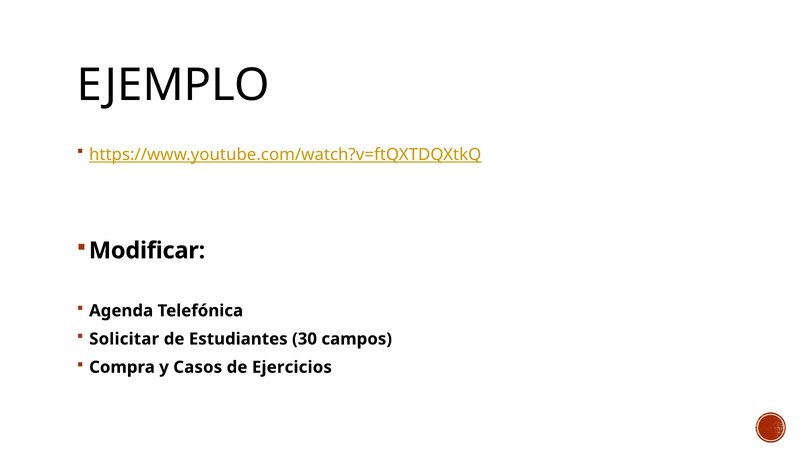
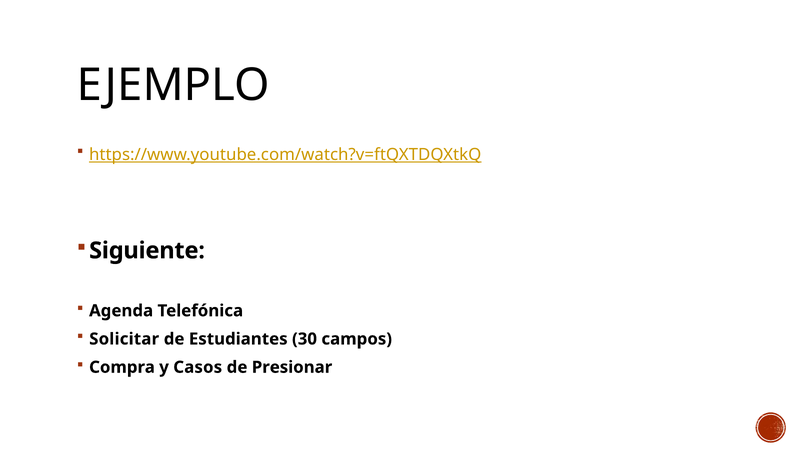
Modificar: Modificar -> Siguiente
Ejercicios: Ejercicios -> Presionar
